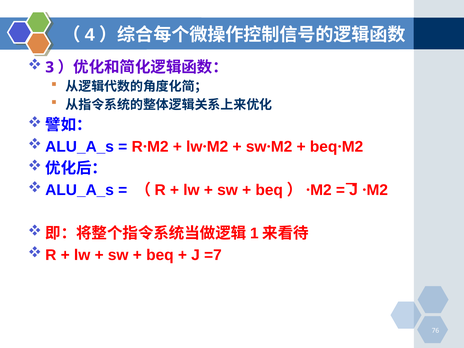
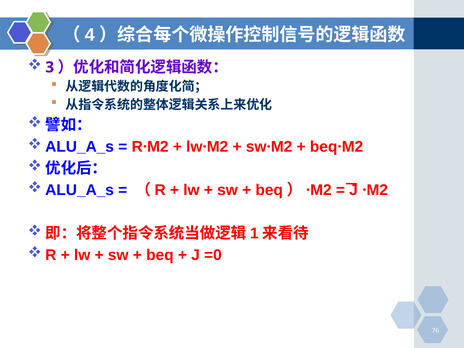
=7: =7 -> =0
